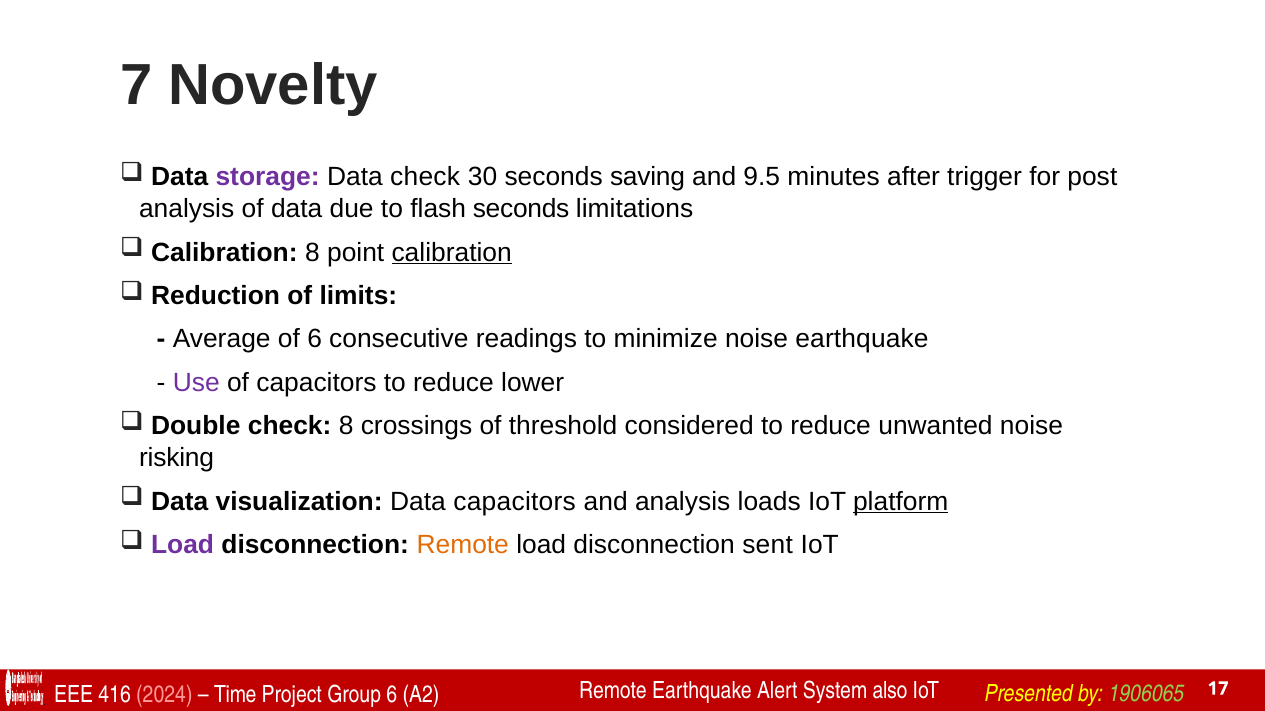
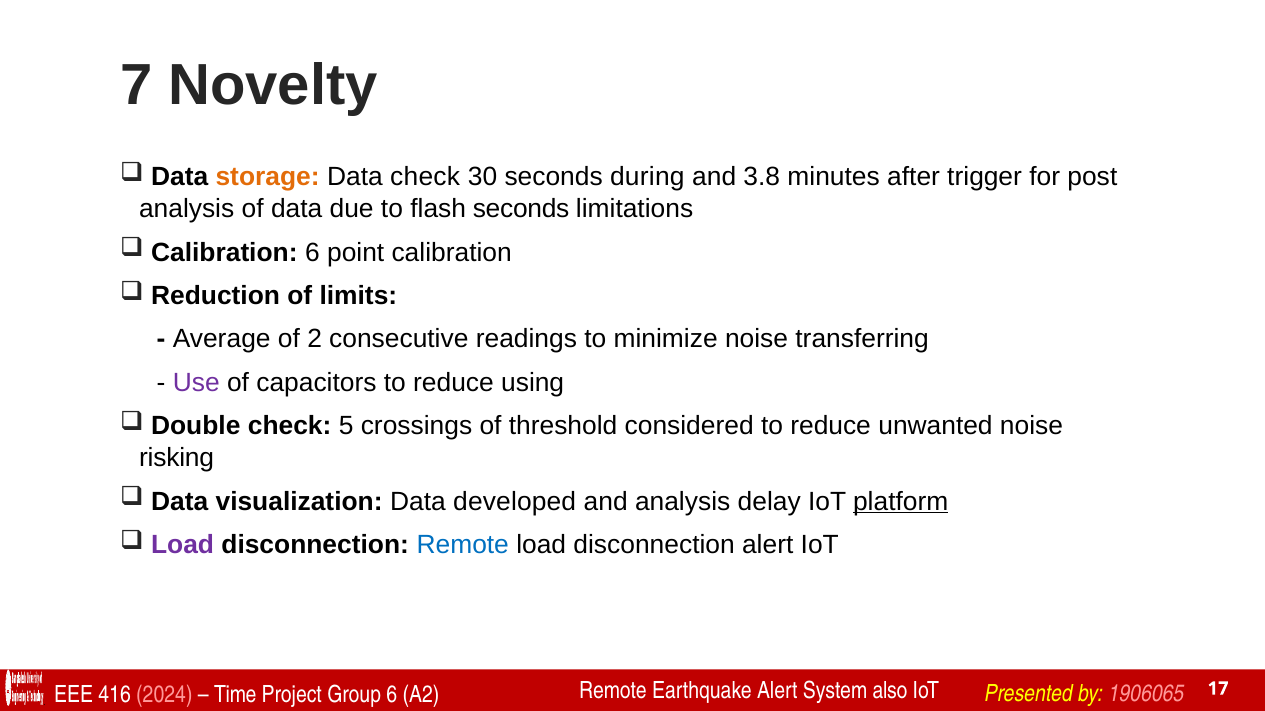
storage colour: purple -> orange
saving: saving -> during
9.5: 9.5 -> 3.8
Calibration 8: 8 -> 6
calibration at (452, 253) underline: present -> none
of 6: 6 -> 2
noise earthquake: earthquake -> transferring
lower: lower -> using
check 8: 8 -> 5
Data capacitors: capacitors -> developed
loads: loads -> delay
Remote at (463, 545) colour: orange -> blue
disconnection sent: sent -> alert
1906065 colour: light green -> pink
